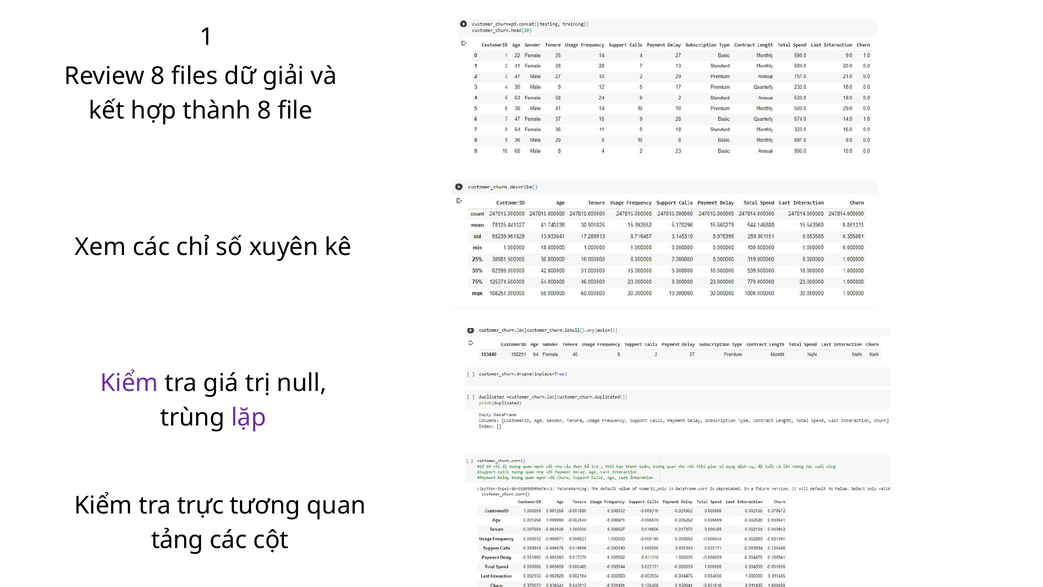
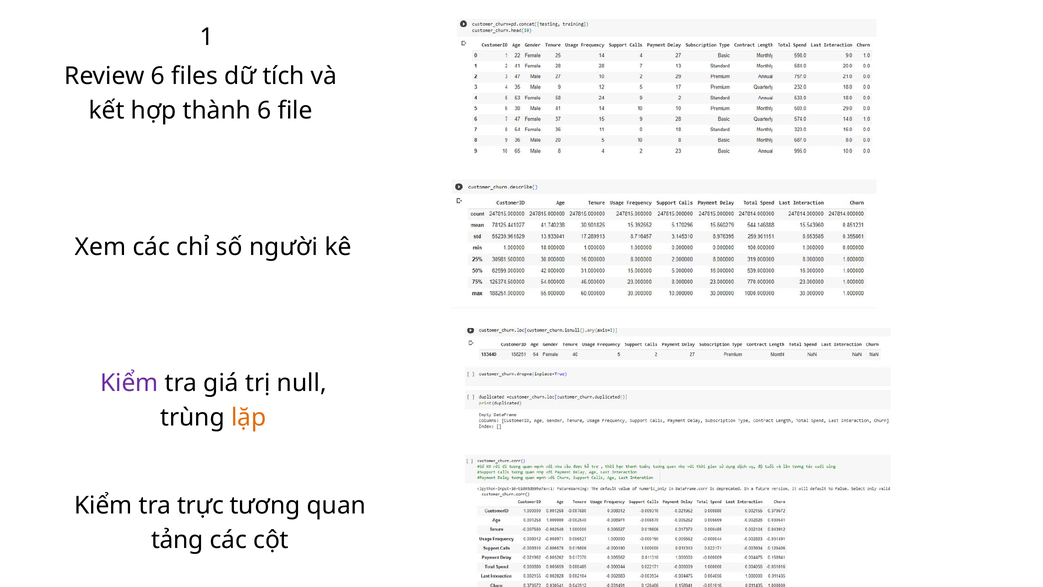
Review 8: 8 -> 6
giải: giải -> tích
thành 8: 8 -> 6
xuyên: xuyên -> người
lặp colour: purple -> orange
